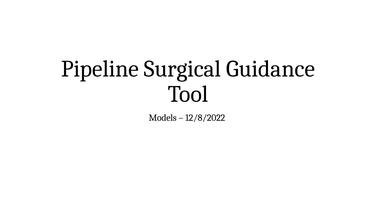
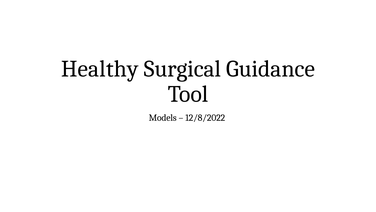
Pipeline: Pipeline -> Healthy
